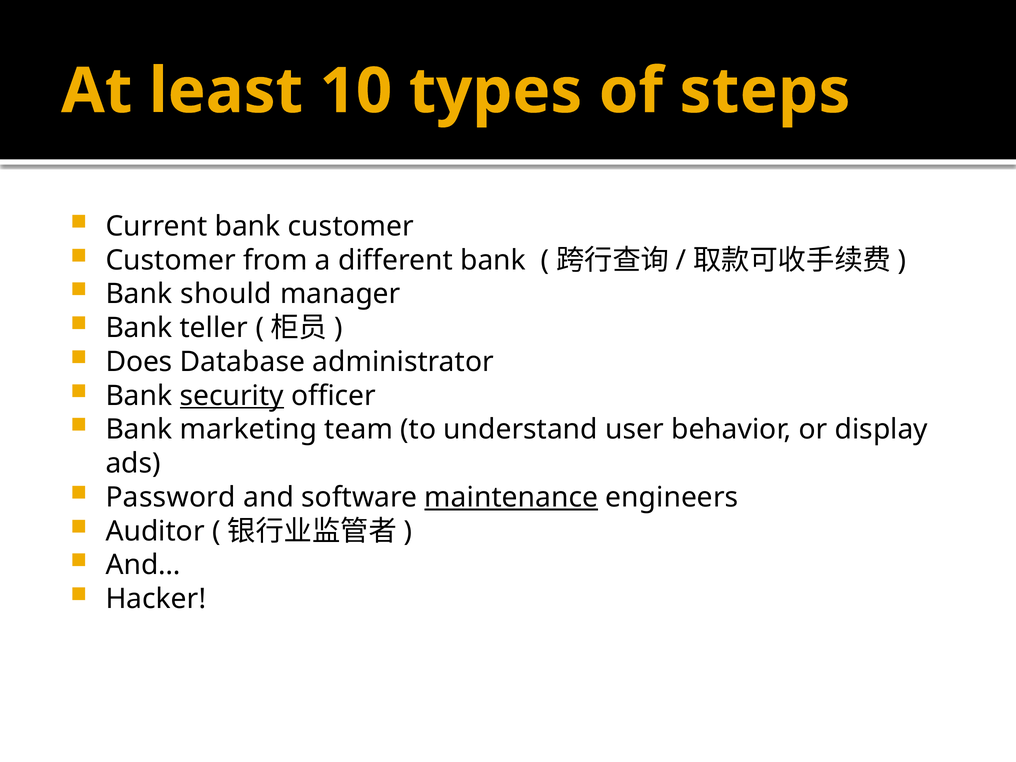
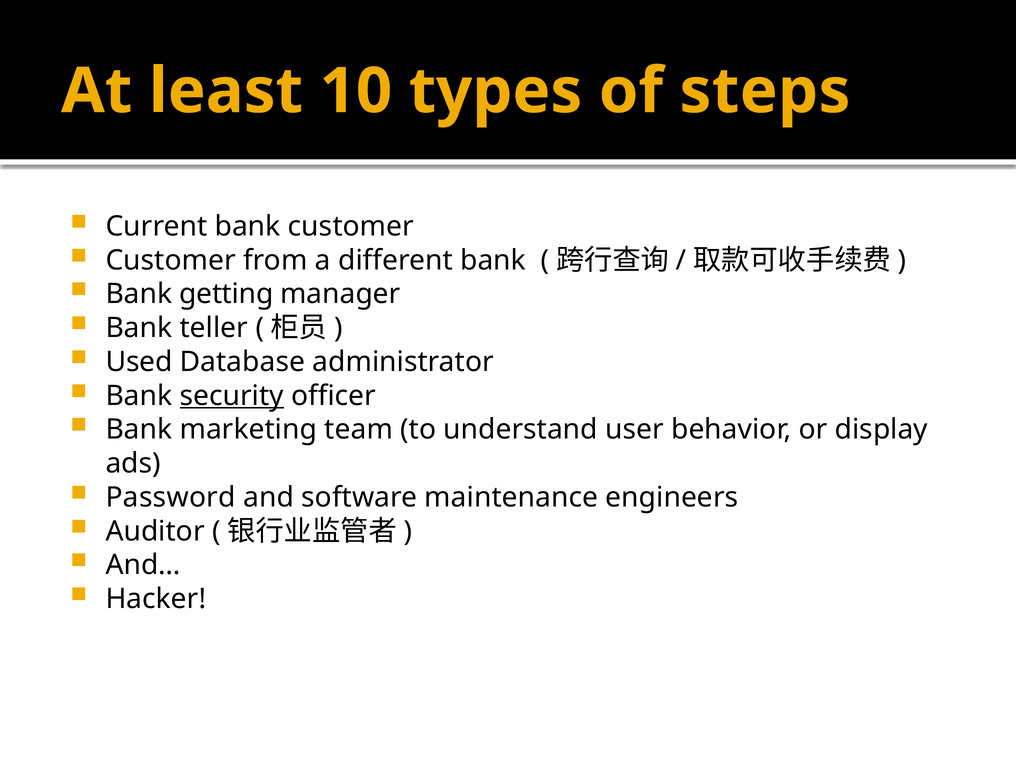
should: should -> getting
Does: Does -> Used
maintenance underline: present -> none
